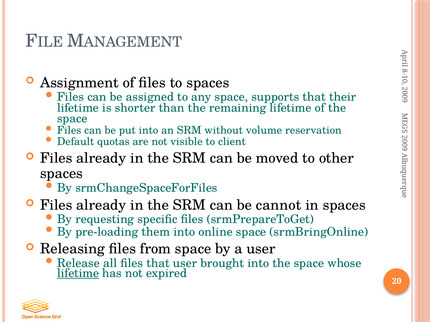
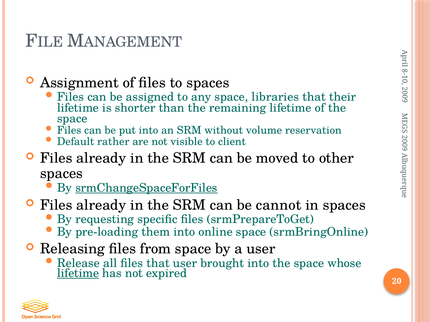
supports: supports -> libraries
quotas: quotas -> rather
srmChangeSpaceForFiles underline: none -> present
